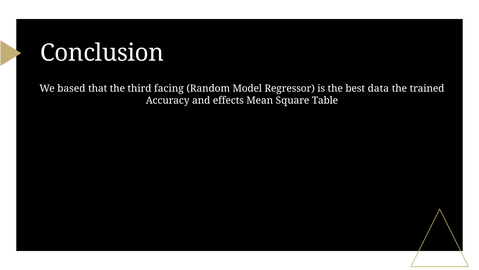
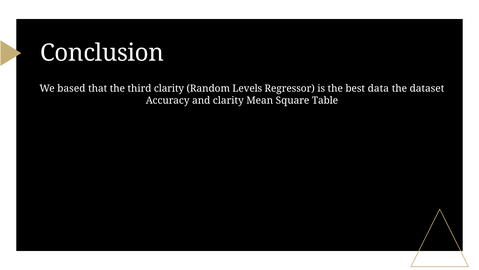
third facing: facing -> clarity
Model: Model -> Levels
trained: trained -> dataset
and effects: effects -> clarity
